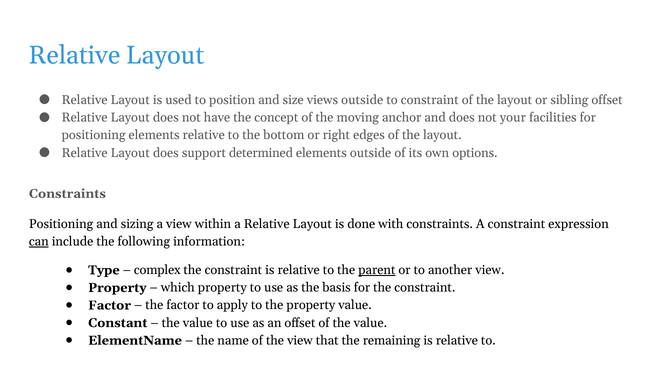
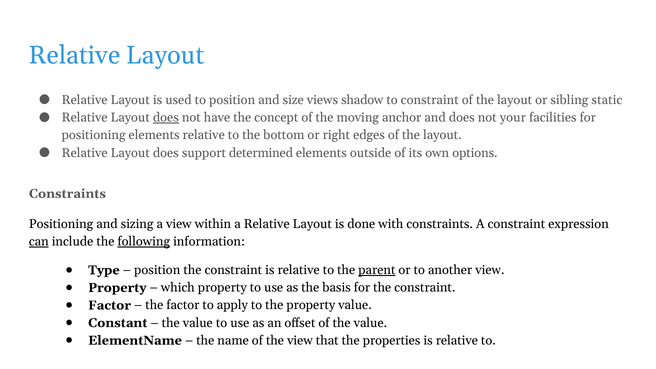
views outside: outside -> shadow
sibling offset: offset -> static
does at (166, 118) underline: none -> present
following underline: none -> present
complex at (157, 270): complex -> position
remaining: remaining -> properties
